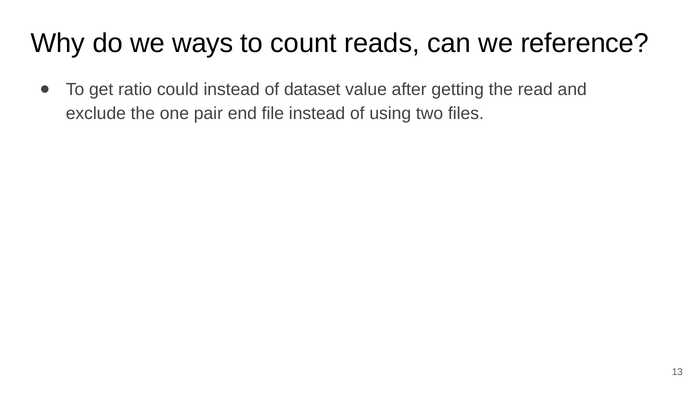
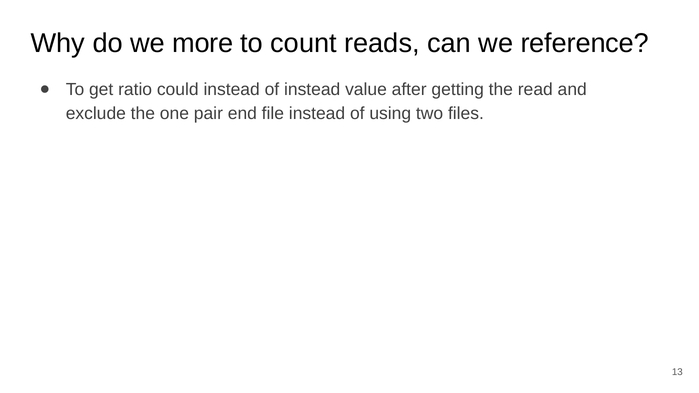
ways: ways -> more
of dataset: dataset -> instead
